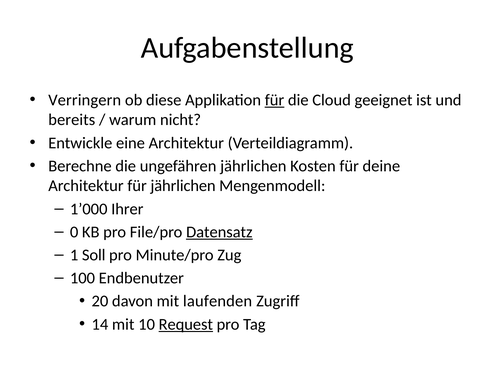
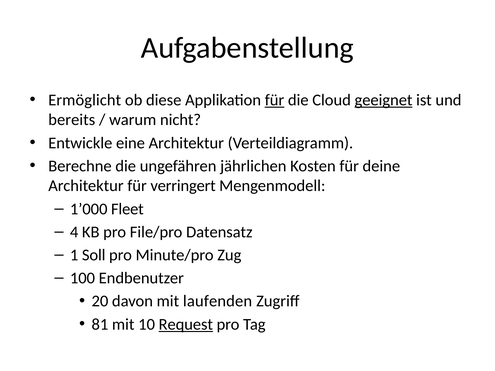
Verringern: Verringern -> Ermöglicht
geeignet underline: none -> present
für jährlichen: jährlichen -> verringert
Ihrer: Ihrer -> Fleet
0: 0 -> 4
Datensatz underline: present -> none
14: 14 -> 81
